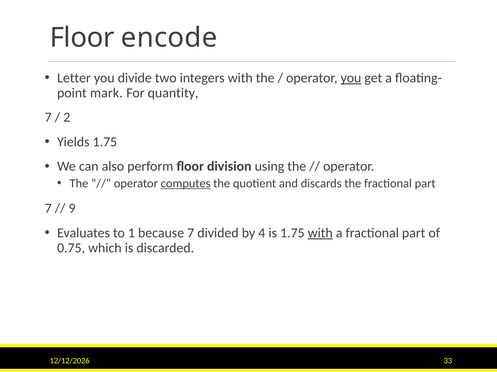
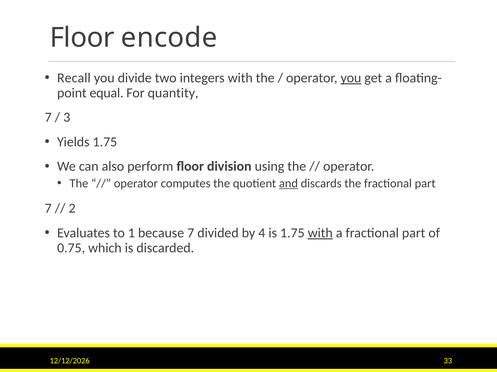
Letter: Letter -> Recall
mark: mark -> equal
2: 2 -> 3
computes underline: present -> none
and underline: none -> present
9: 9 -> 2
